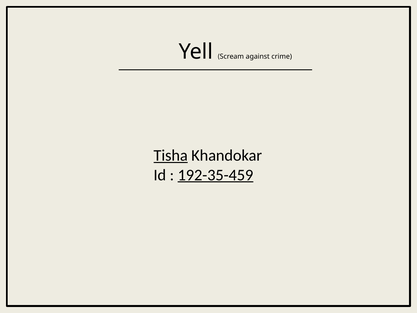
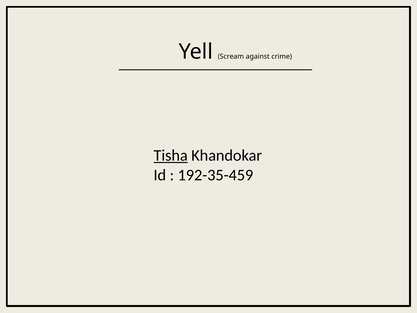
192-35-459 underline: present -> none
